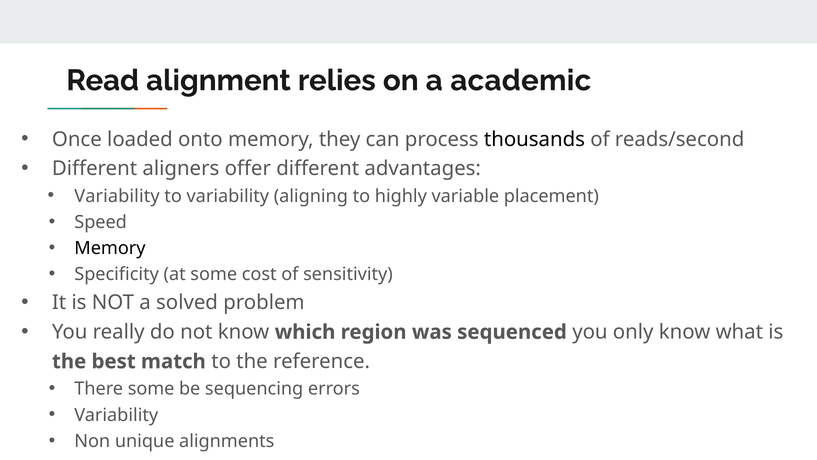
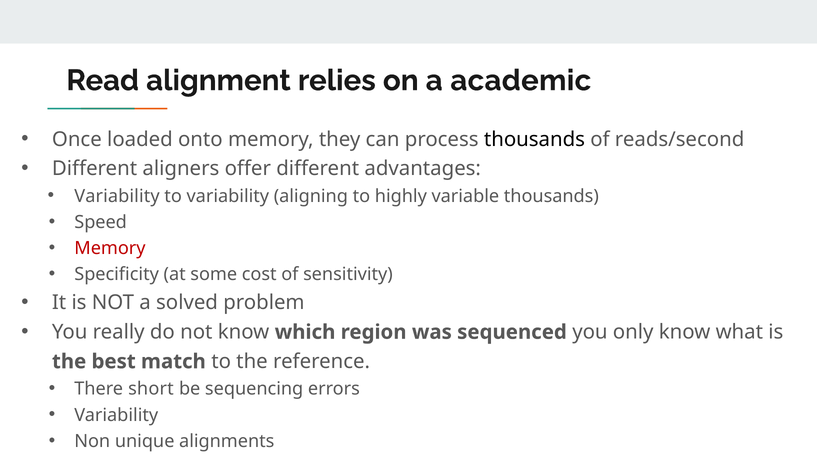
variable placement: placement -> thousands
Memory at (110, 248) colour: black -> red
There some: some -> short
